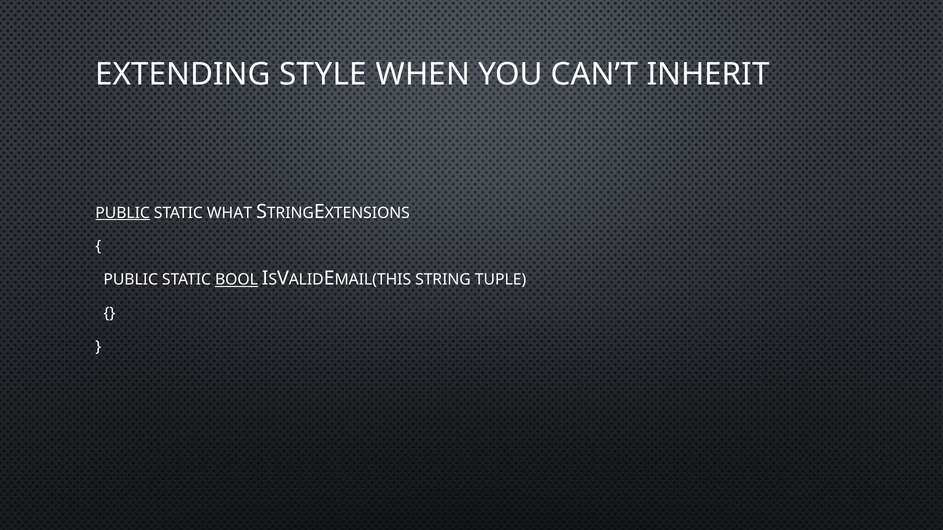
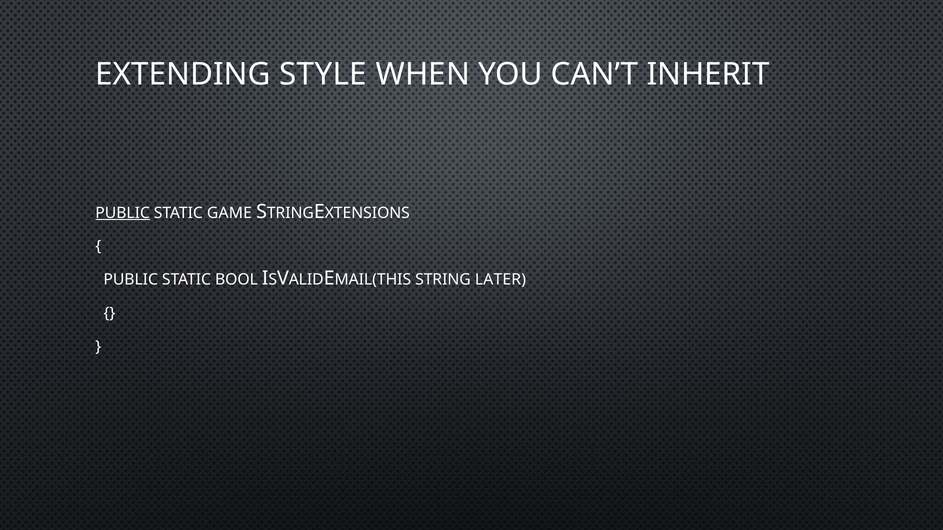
WHAT: WHAT -> GAME
BOOL underline: present -> none
TUPLE: TUPLE -> LATER
